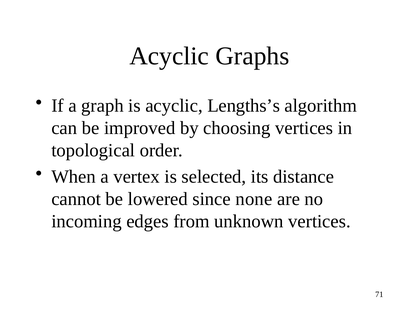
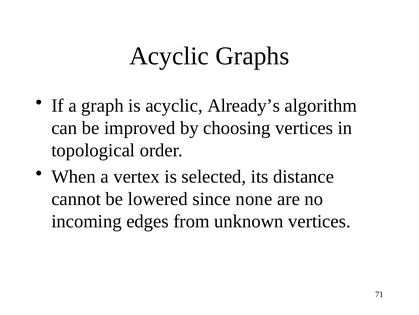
Lengths’s: Lengths’s -> Already’s
